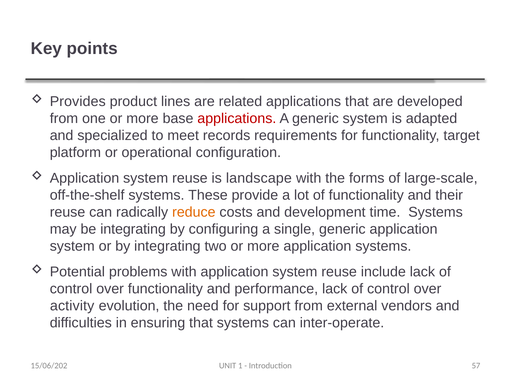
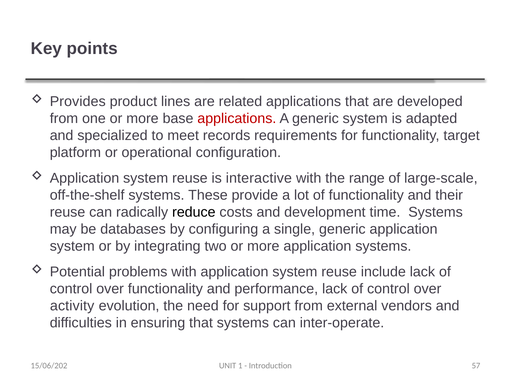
landscape: landscape -> interactive
forms: forms -> range
reduce colour: orange -> black
be integrating: integrating -> databases
